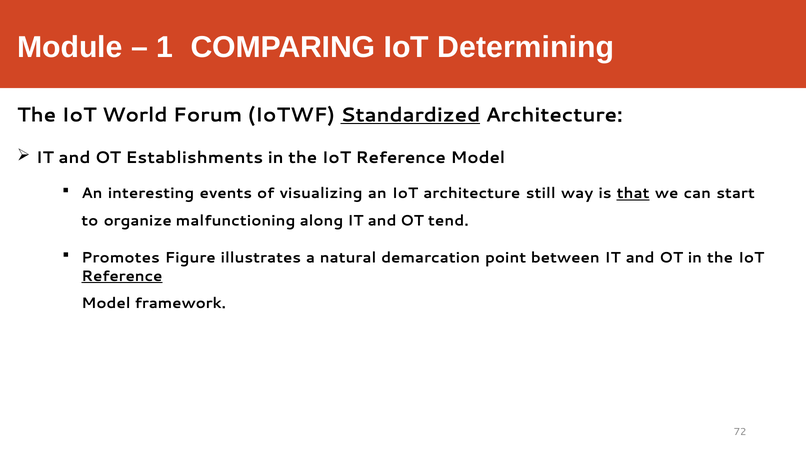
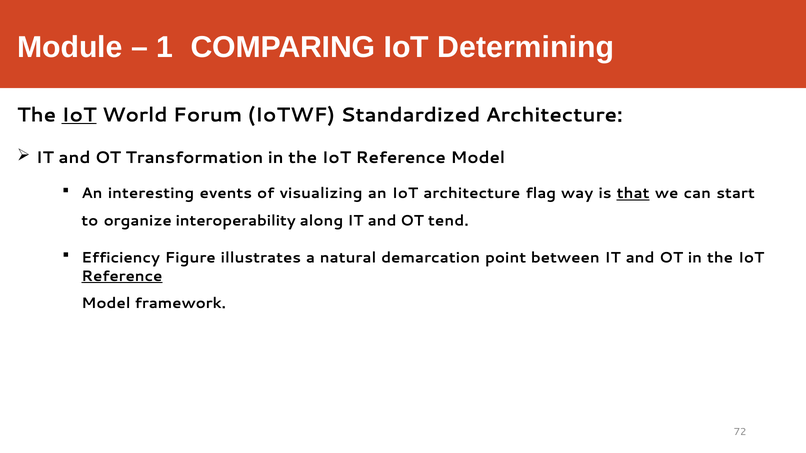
IoT at (79, 115) underline: none -> present
Standardized underline: present -> none
Establishments: Establishments -> Transformation
still: still -> flag
malfunctioning: malfunctioning -> interoperability
Promotes: Promotes -> Efficiency
